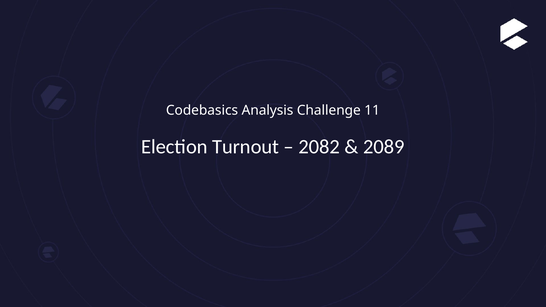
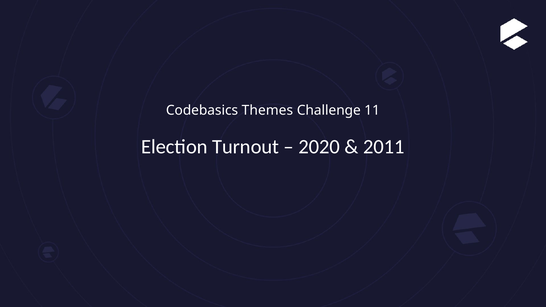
Analysis: Analysis -> Themes
2082: 2082 -> 2020
2089: 2089 -> 2011
